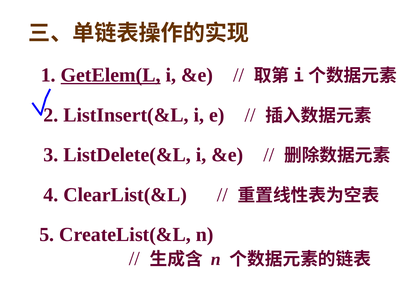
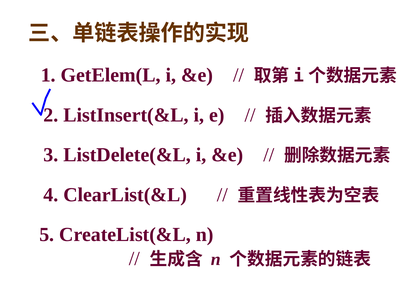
GetElem(L underline: present -> none
